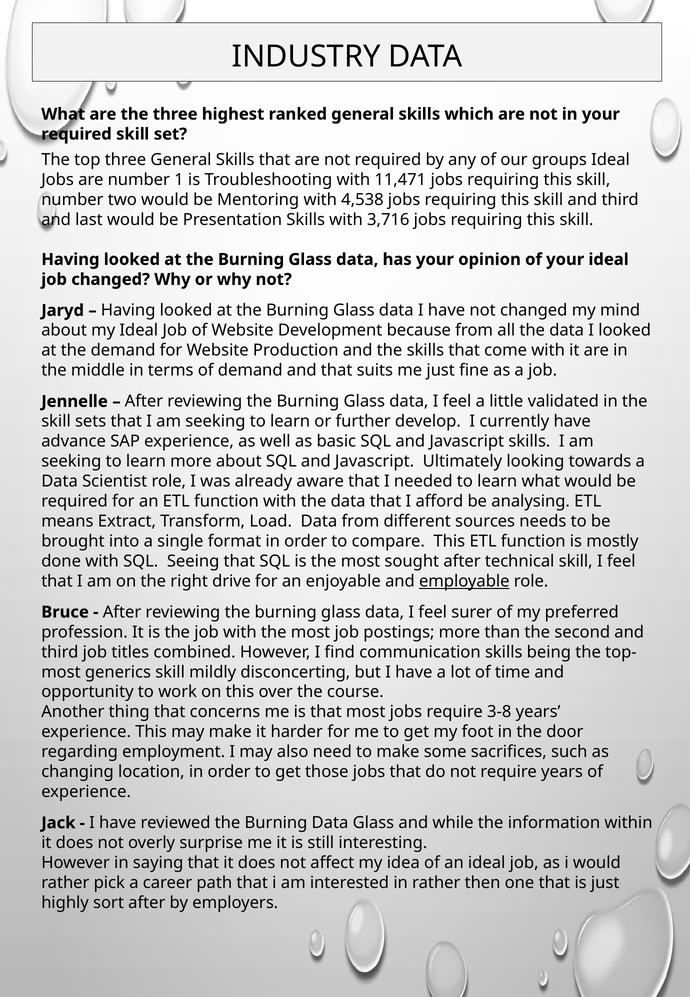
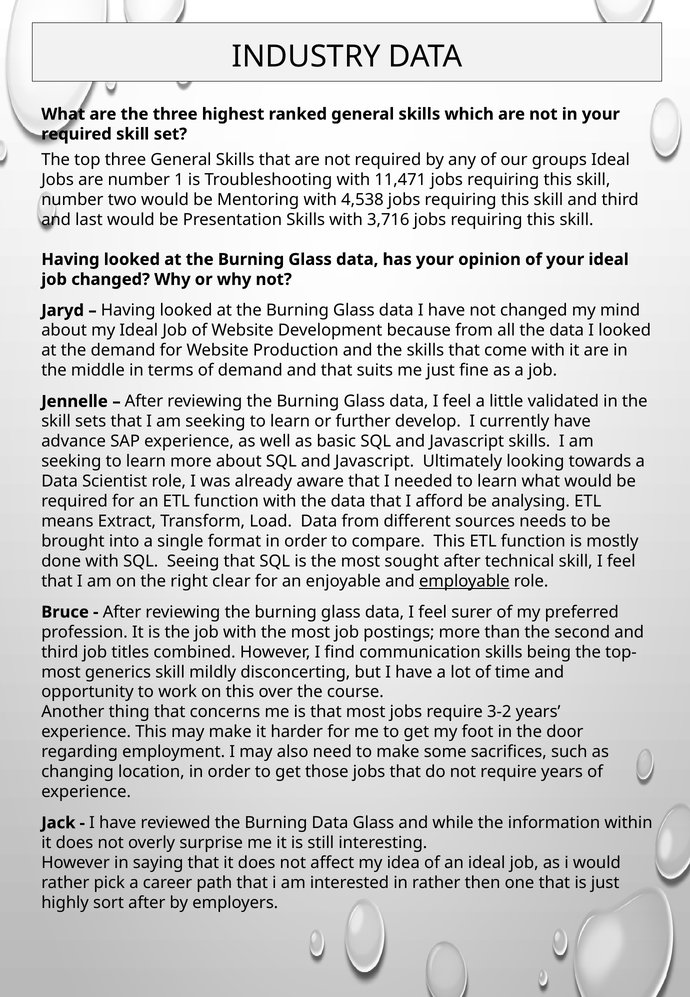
drive: drive -> clear
3-8: 3-8 -> 3-2
